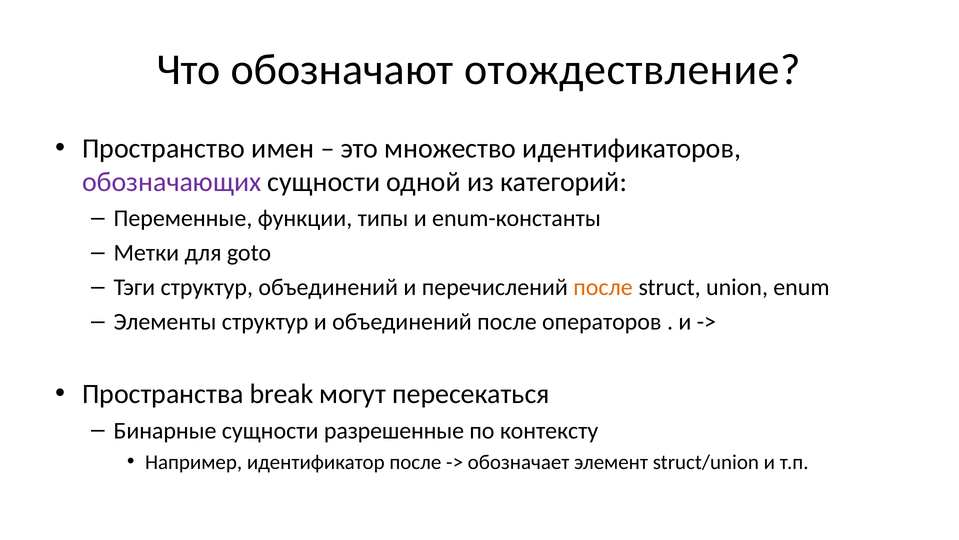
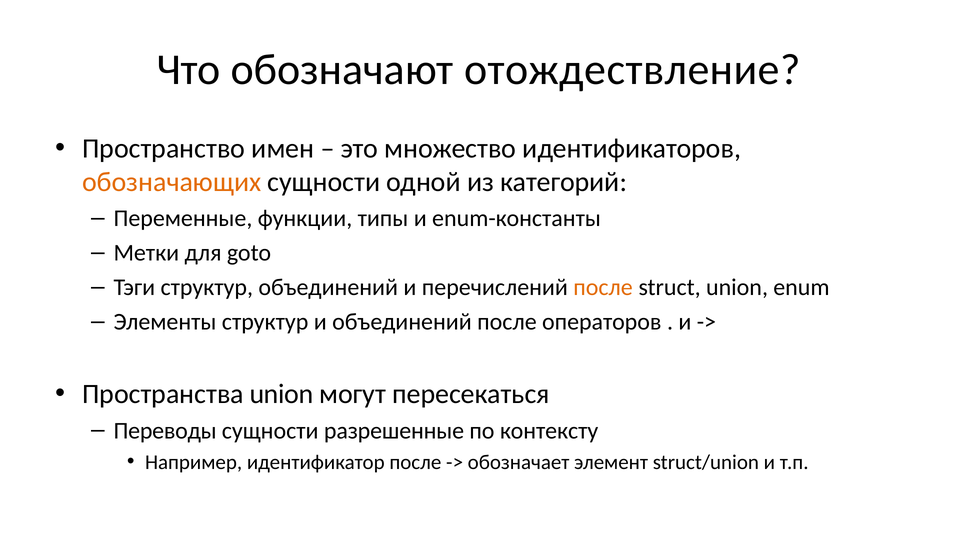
обозначающих colour: purple -> orange
Пространства break: break -> union
Бинарные: Бинарные -> Переводы
